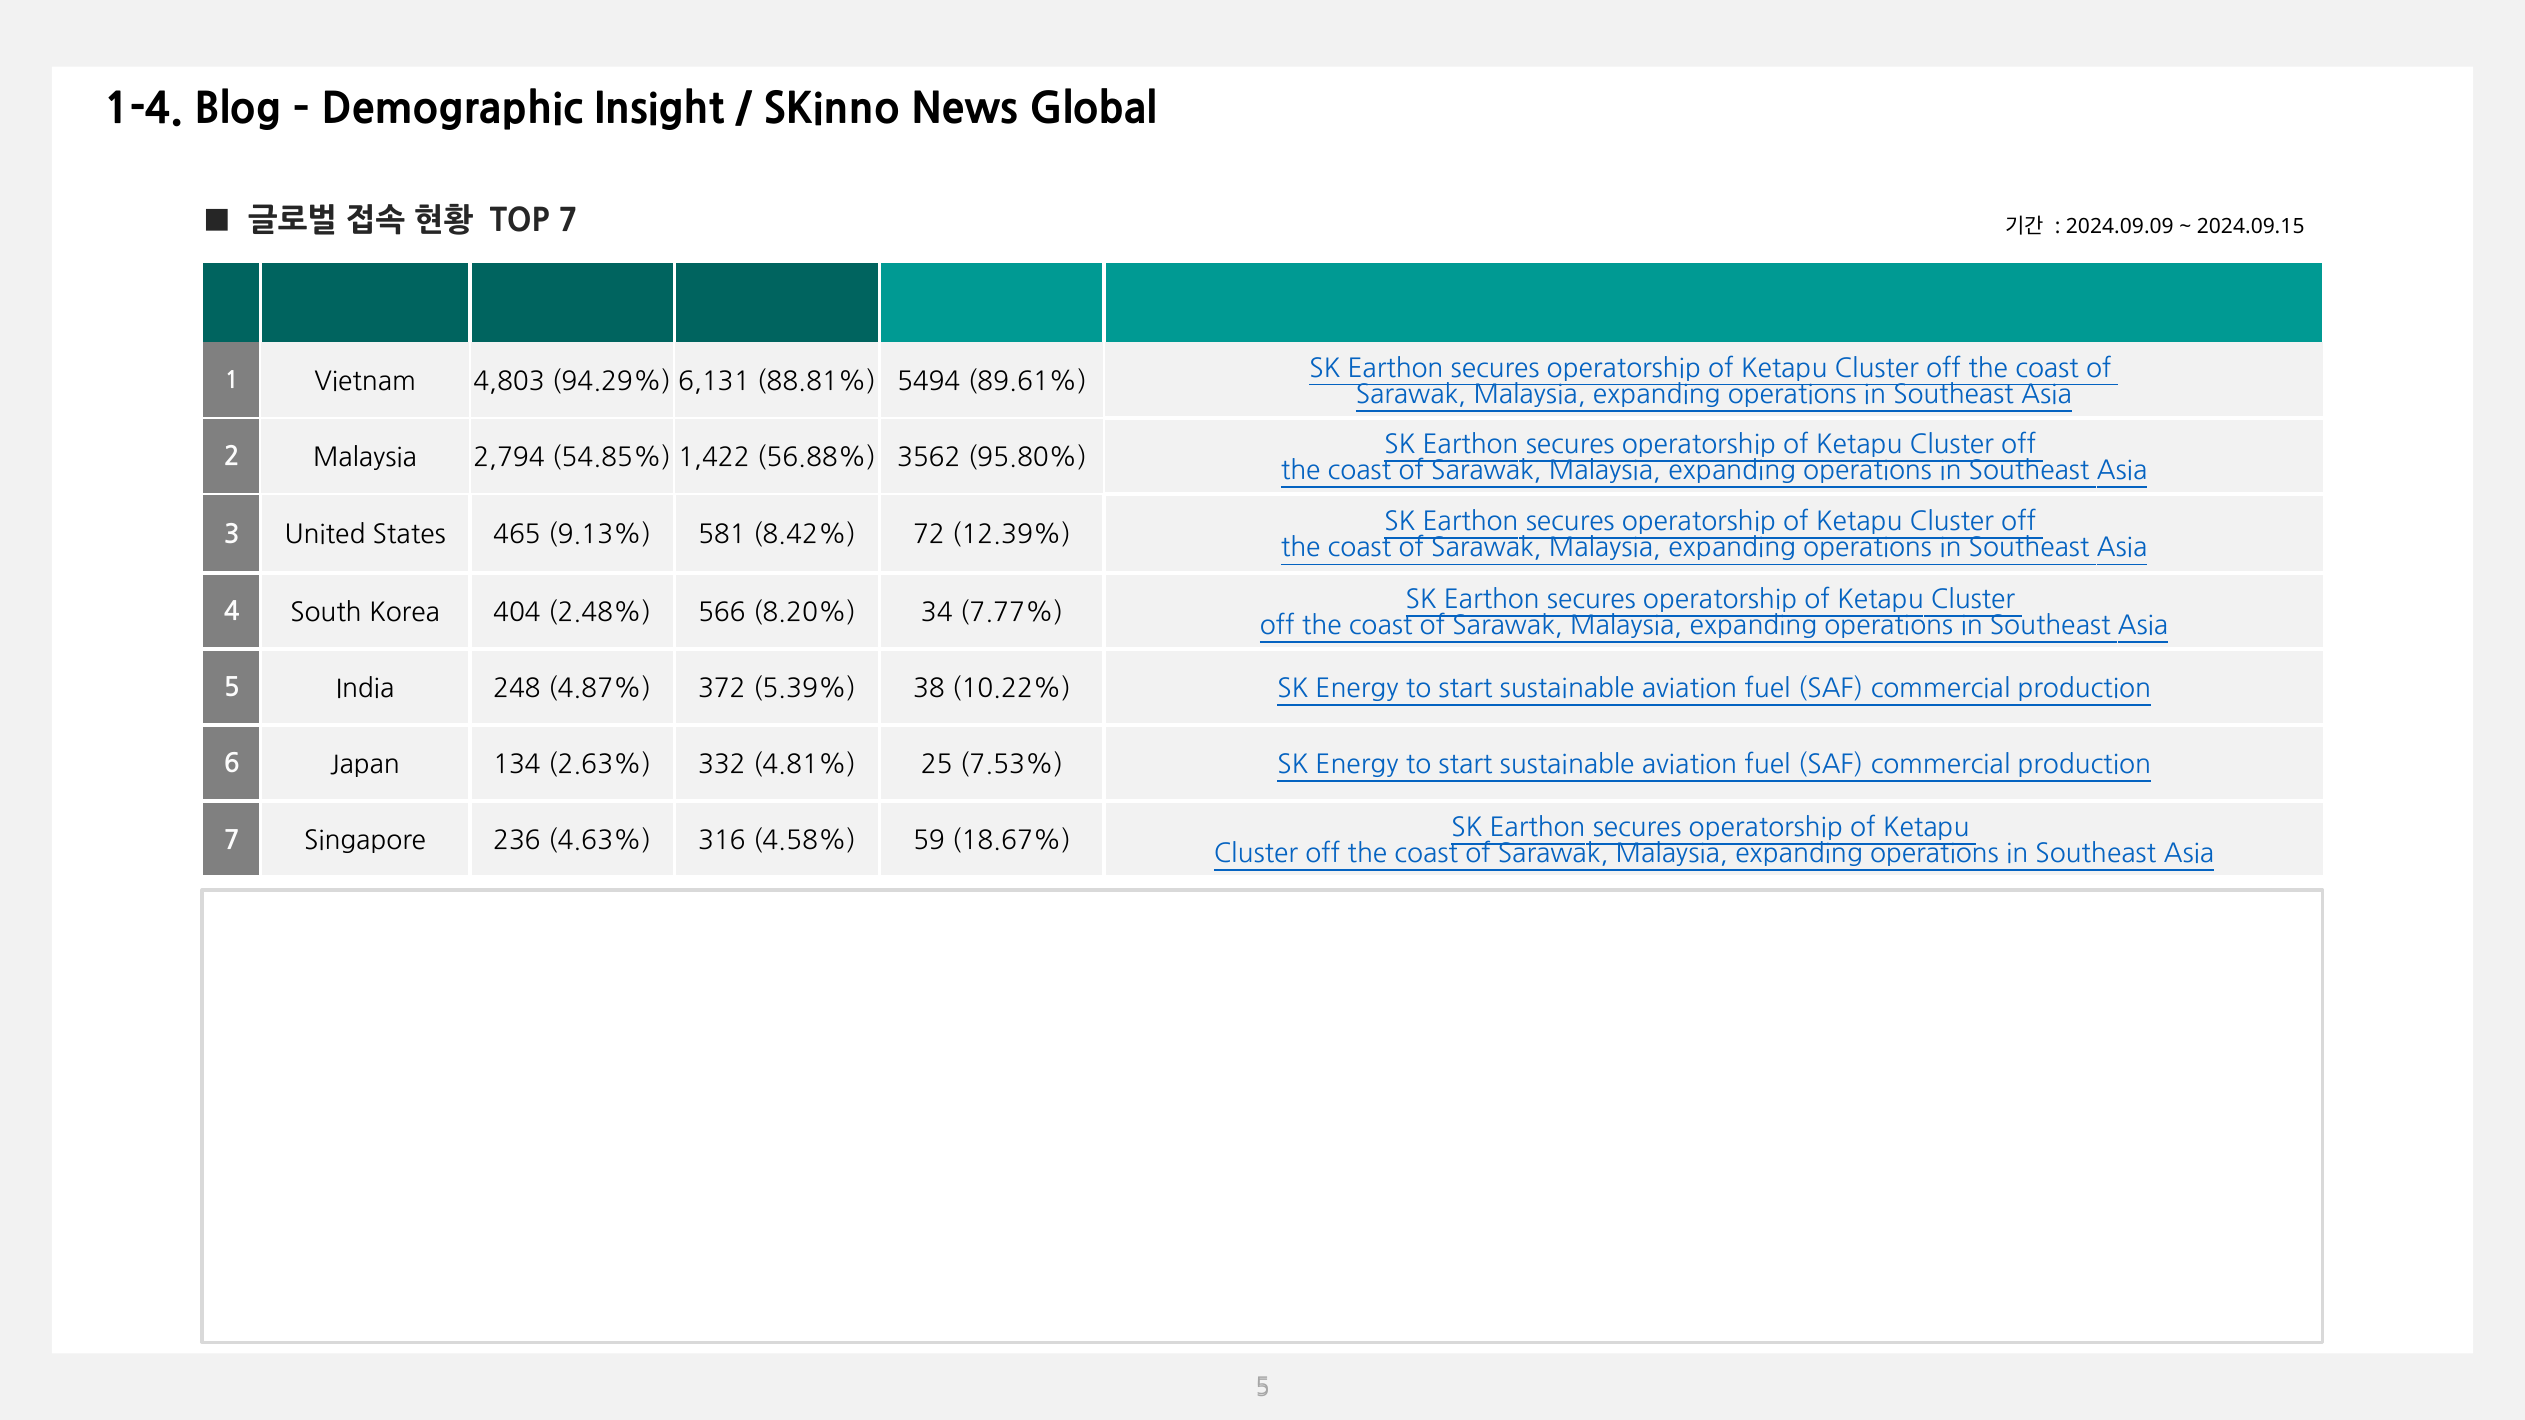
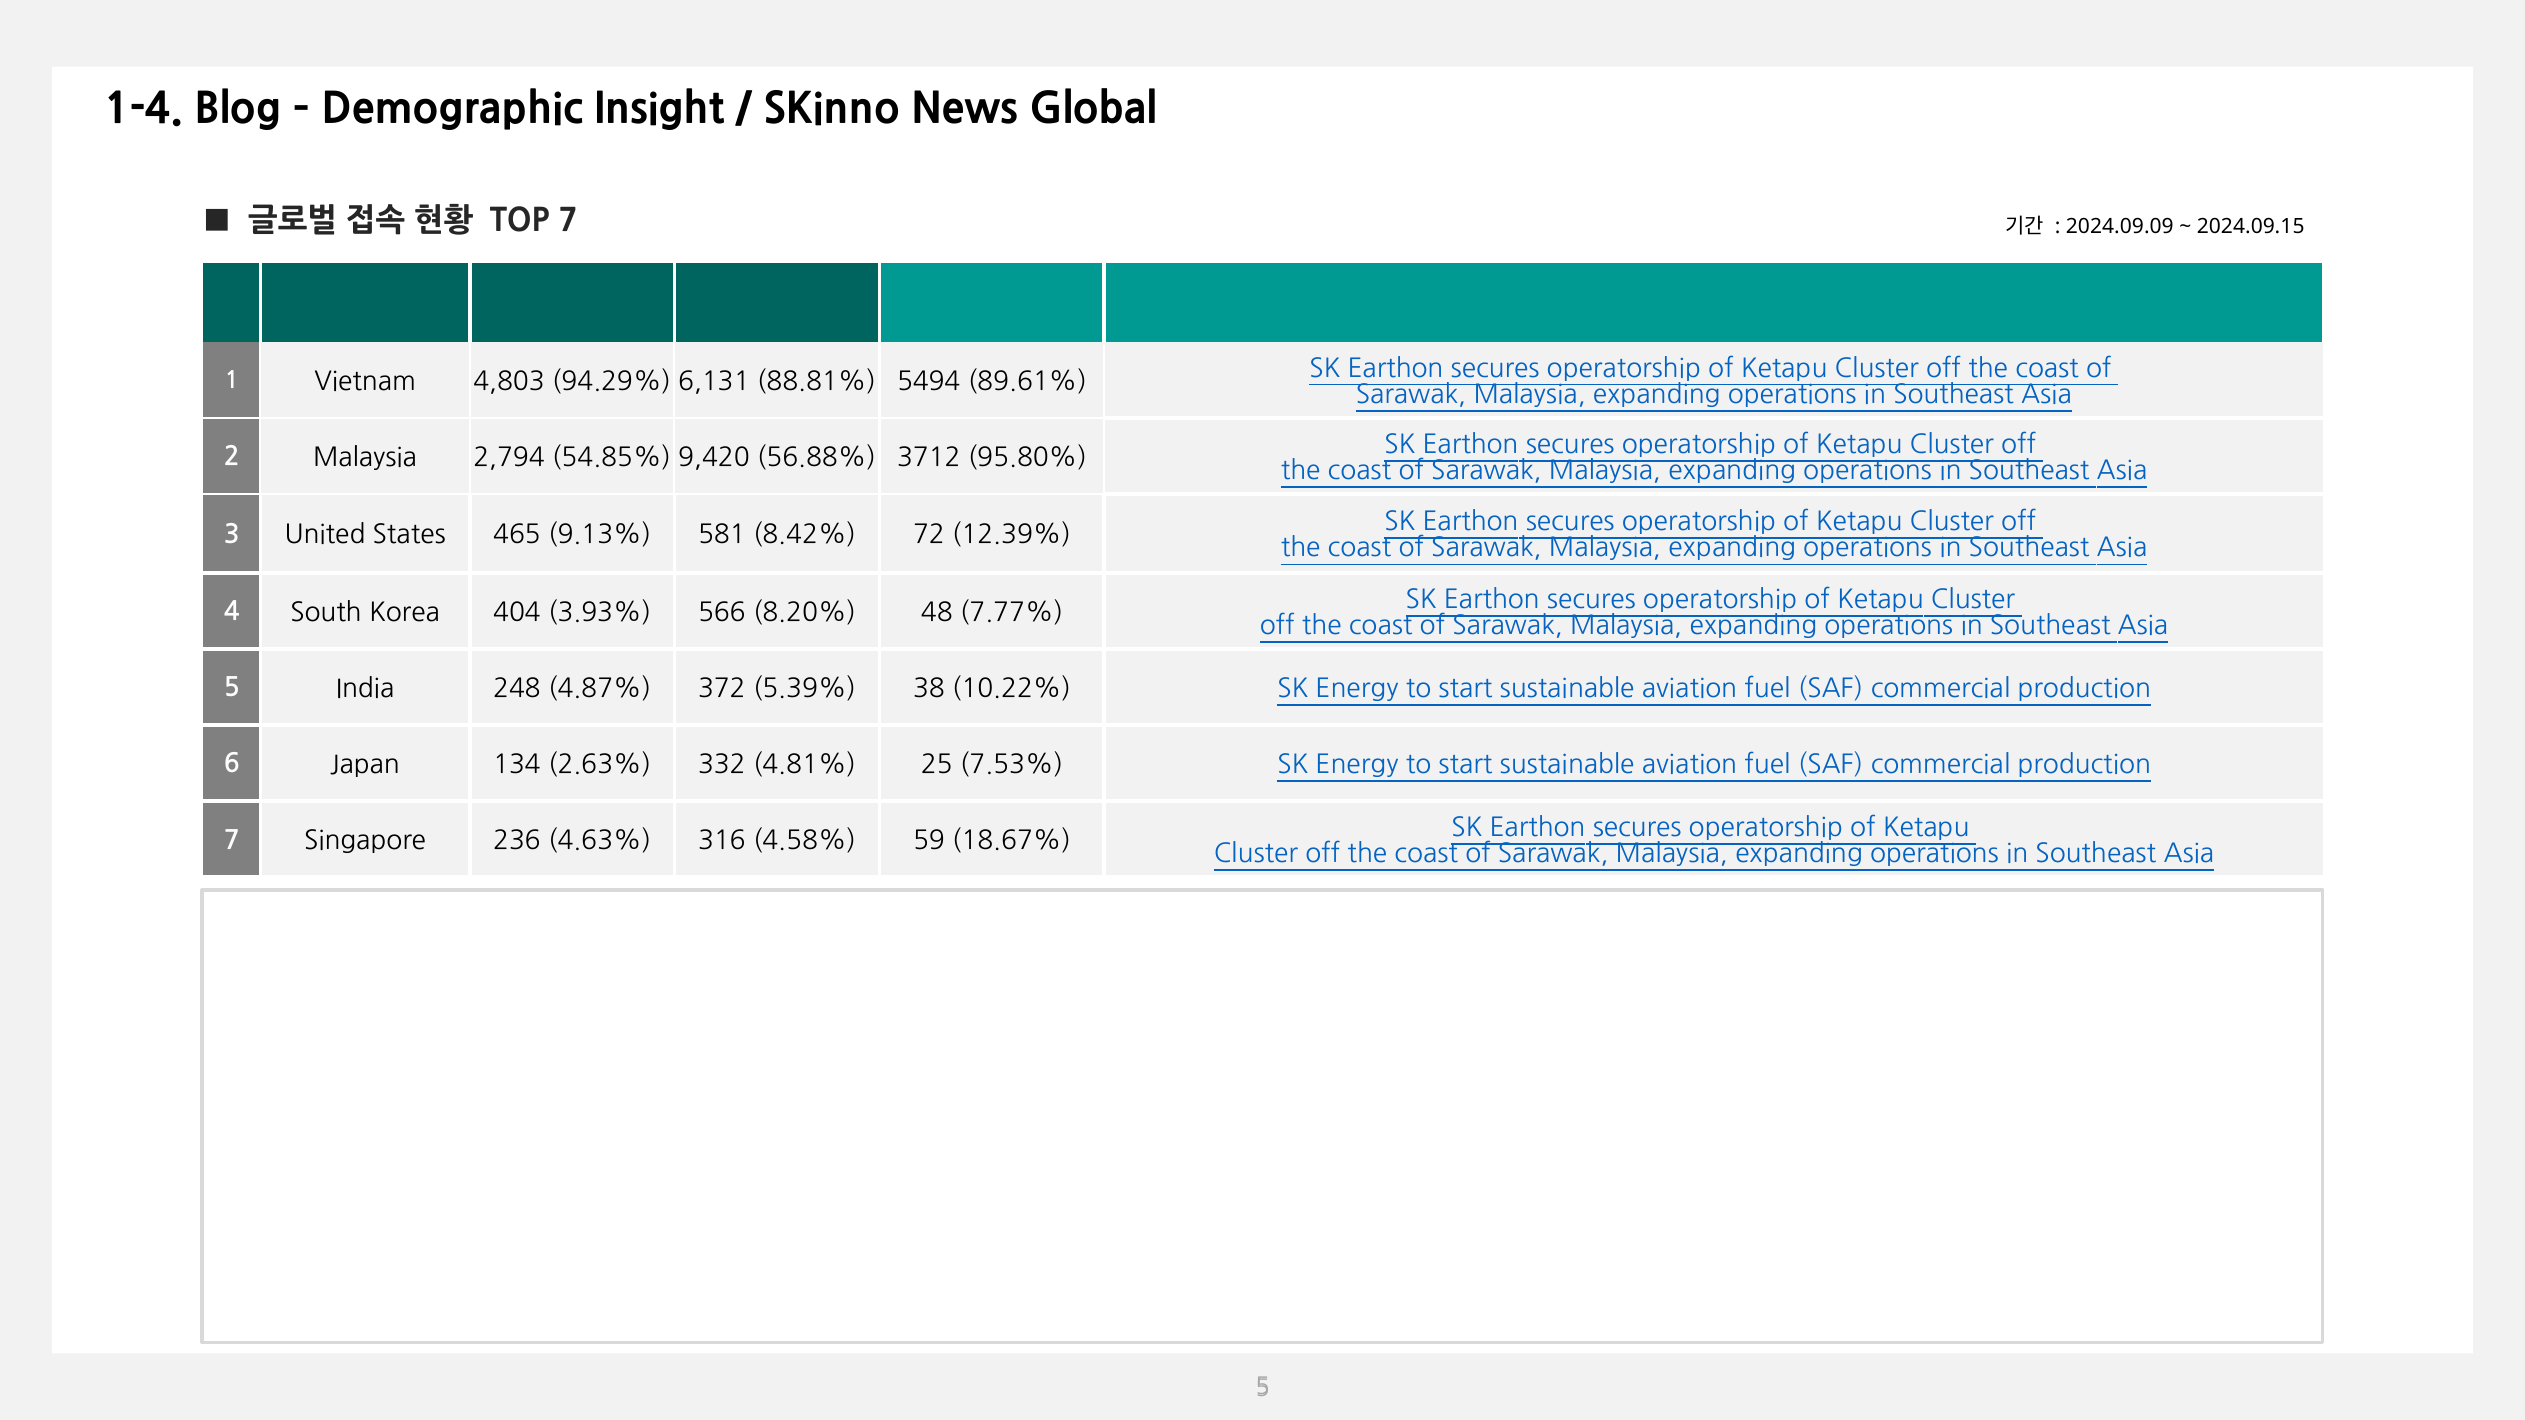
1,422: 1,422 -> 9,420
3562: 3562 -> 3712
2.48%: 2.48% -> 3.93%
34: 34 -> 48
